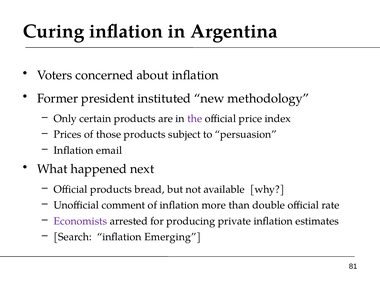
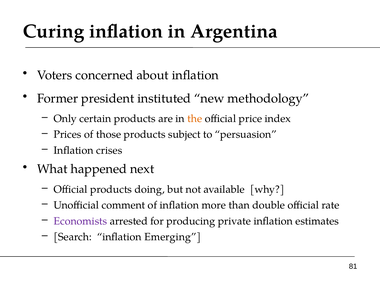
the colour: purple -> orange
email: email -> crises
bread: bread -> doing
